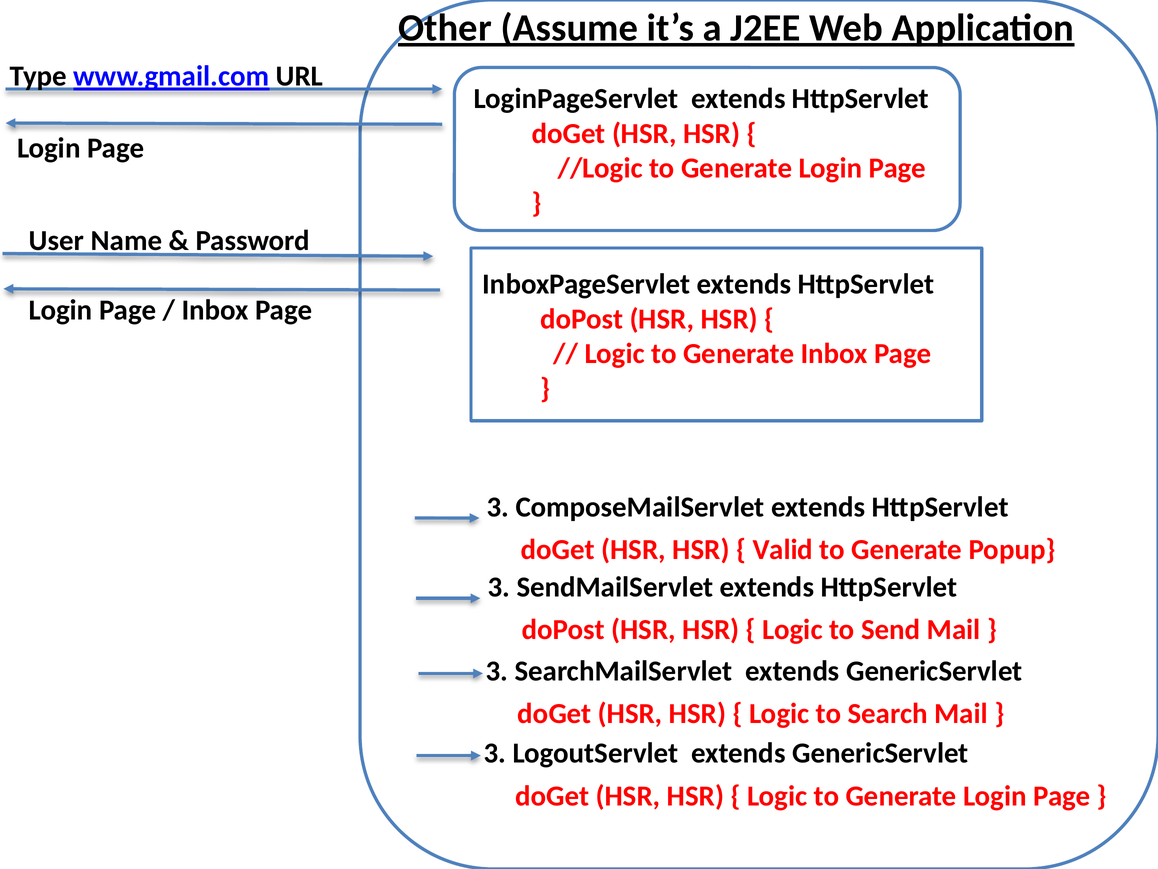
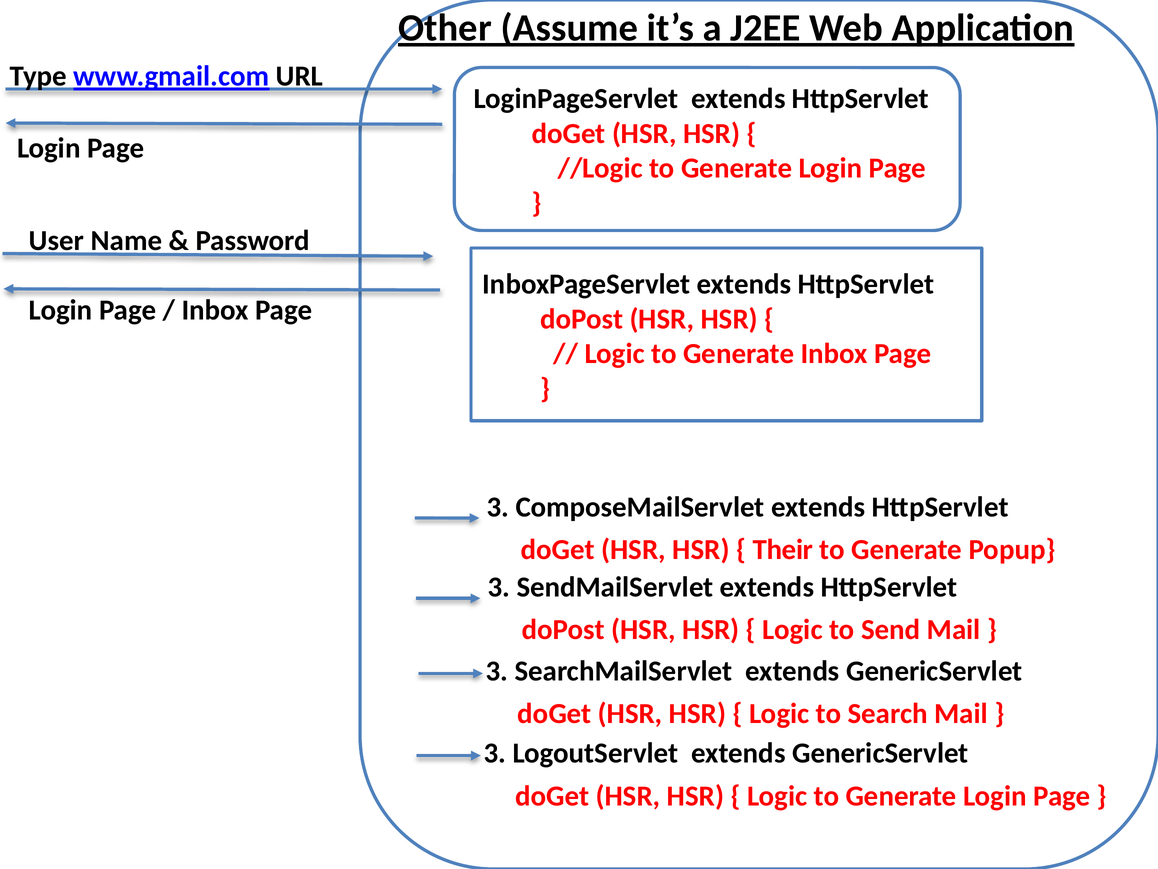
Valid: Valid -> Their
